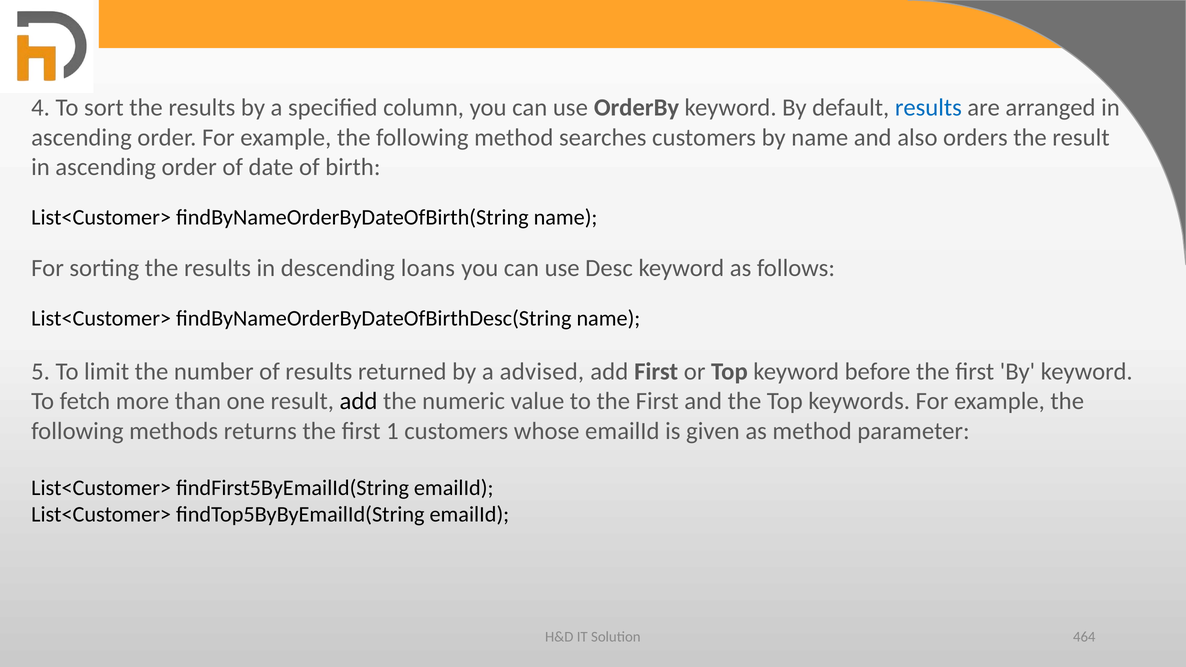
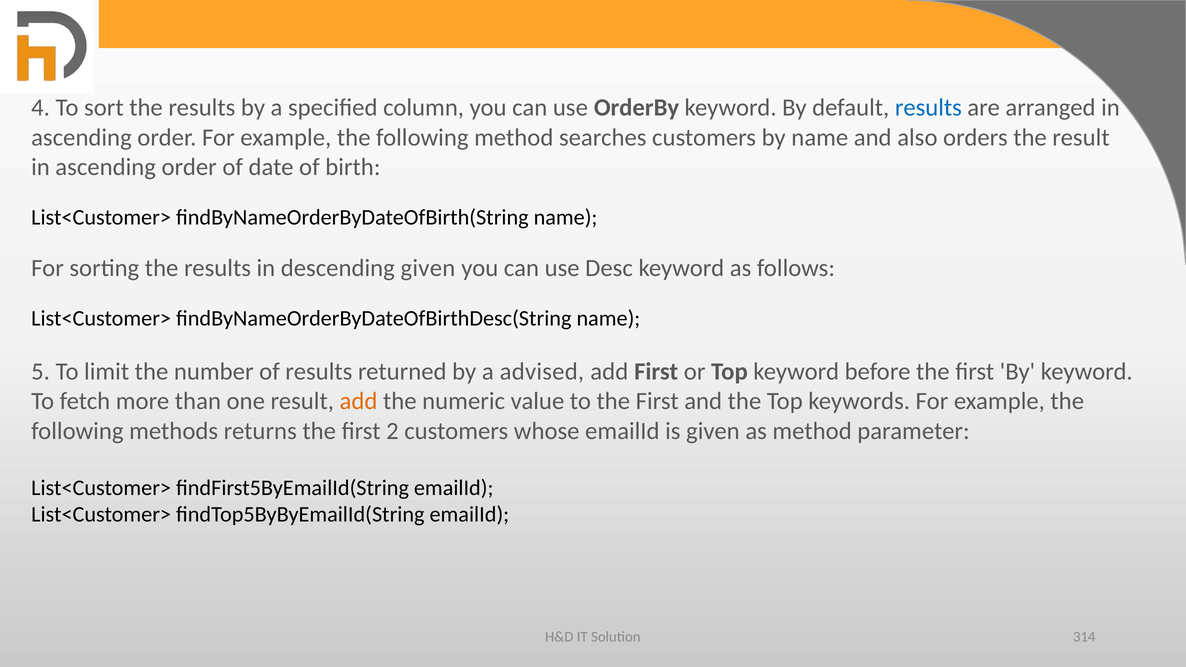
descending loans: loans -> given
add at (359, 401) colour: black -> orange
1: 1 -> 2
464: 464 -> 314
